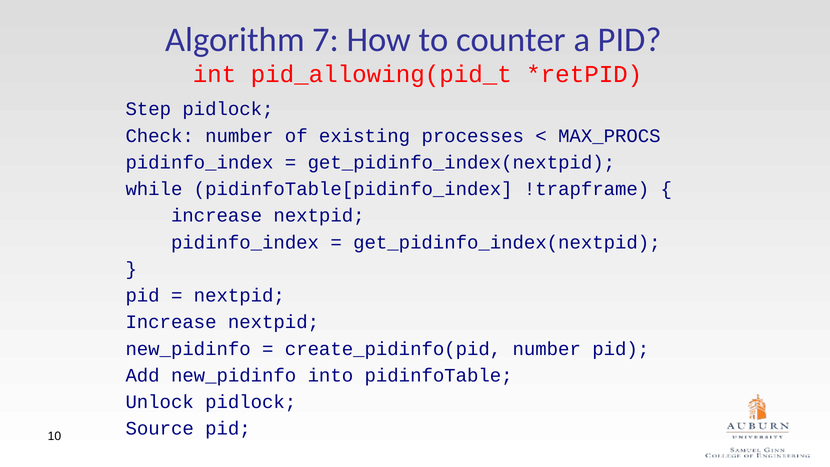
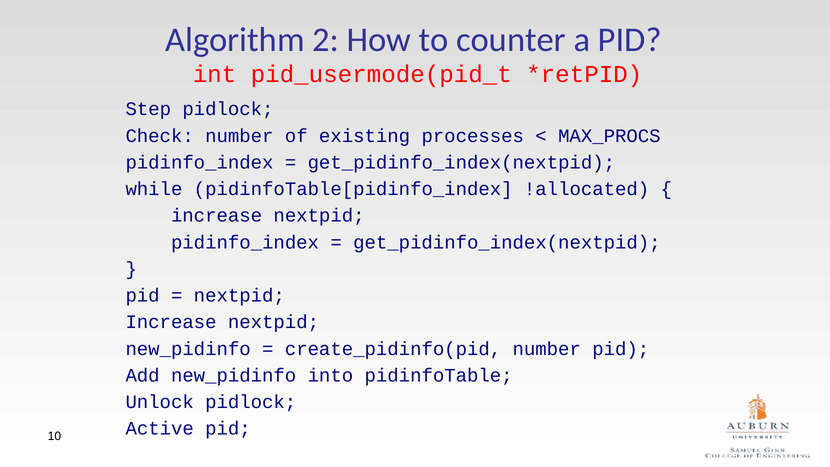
7: 7 -> 2
pid_allowing(pid_t: pid_allowing(pid_t -> pid_usermode(pid_t
!trapframe: !trapframe -> !allocated
Source: Source -> Active
